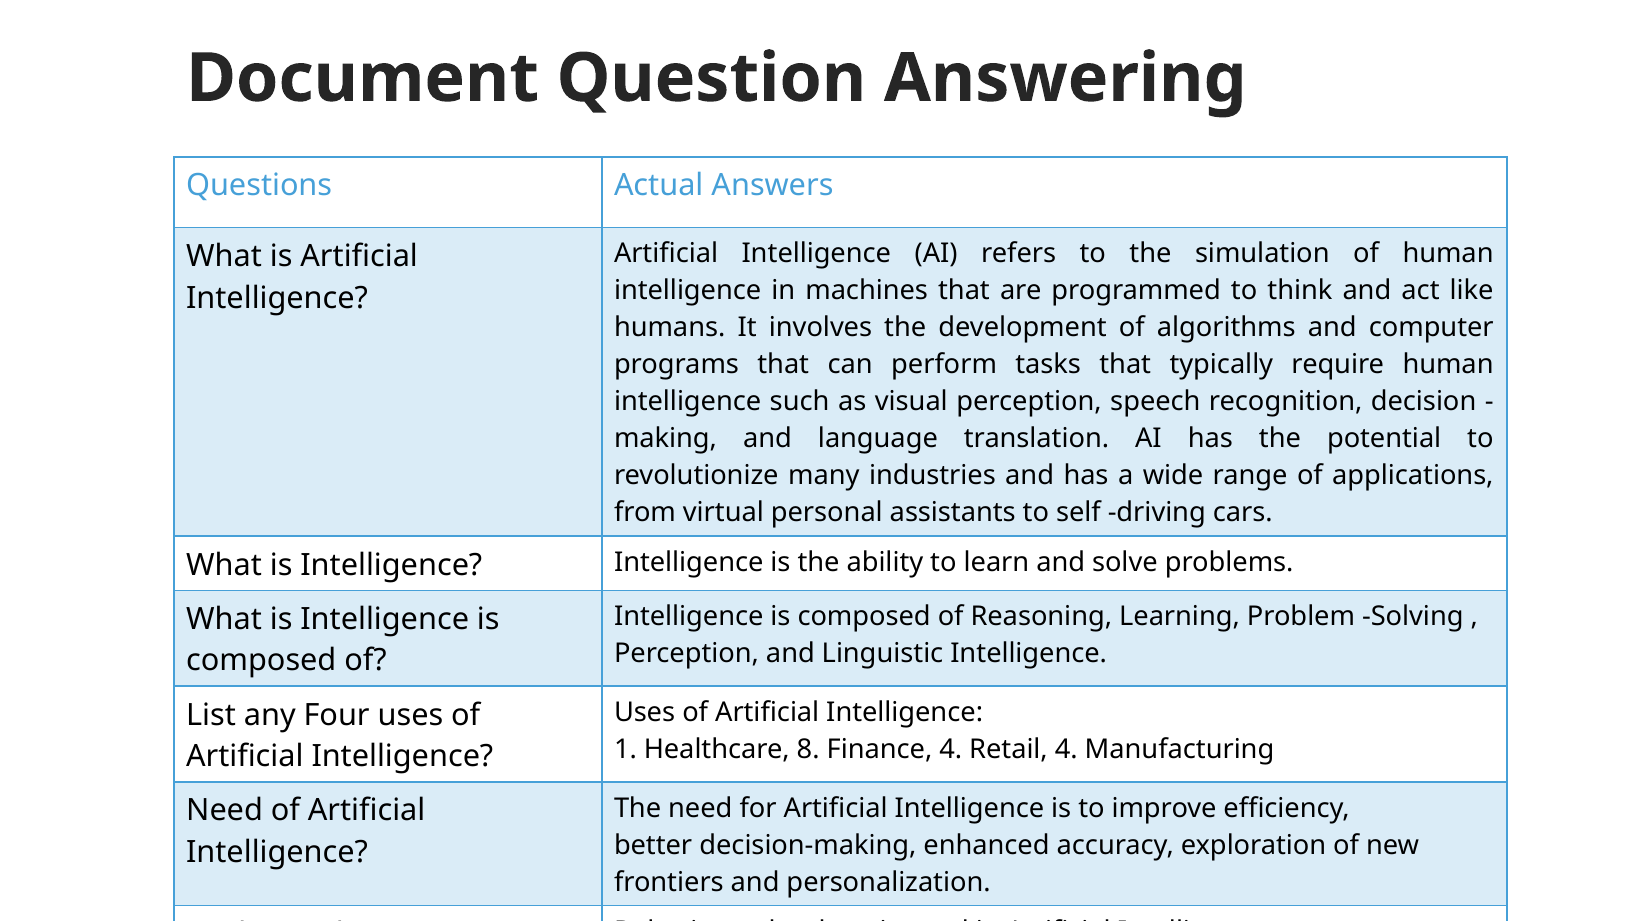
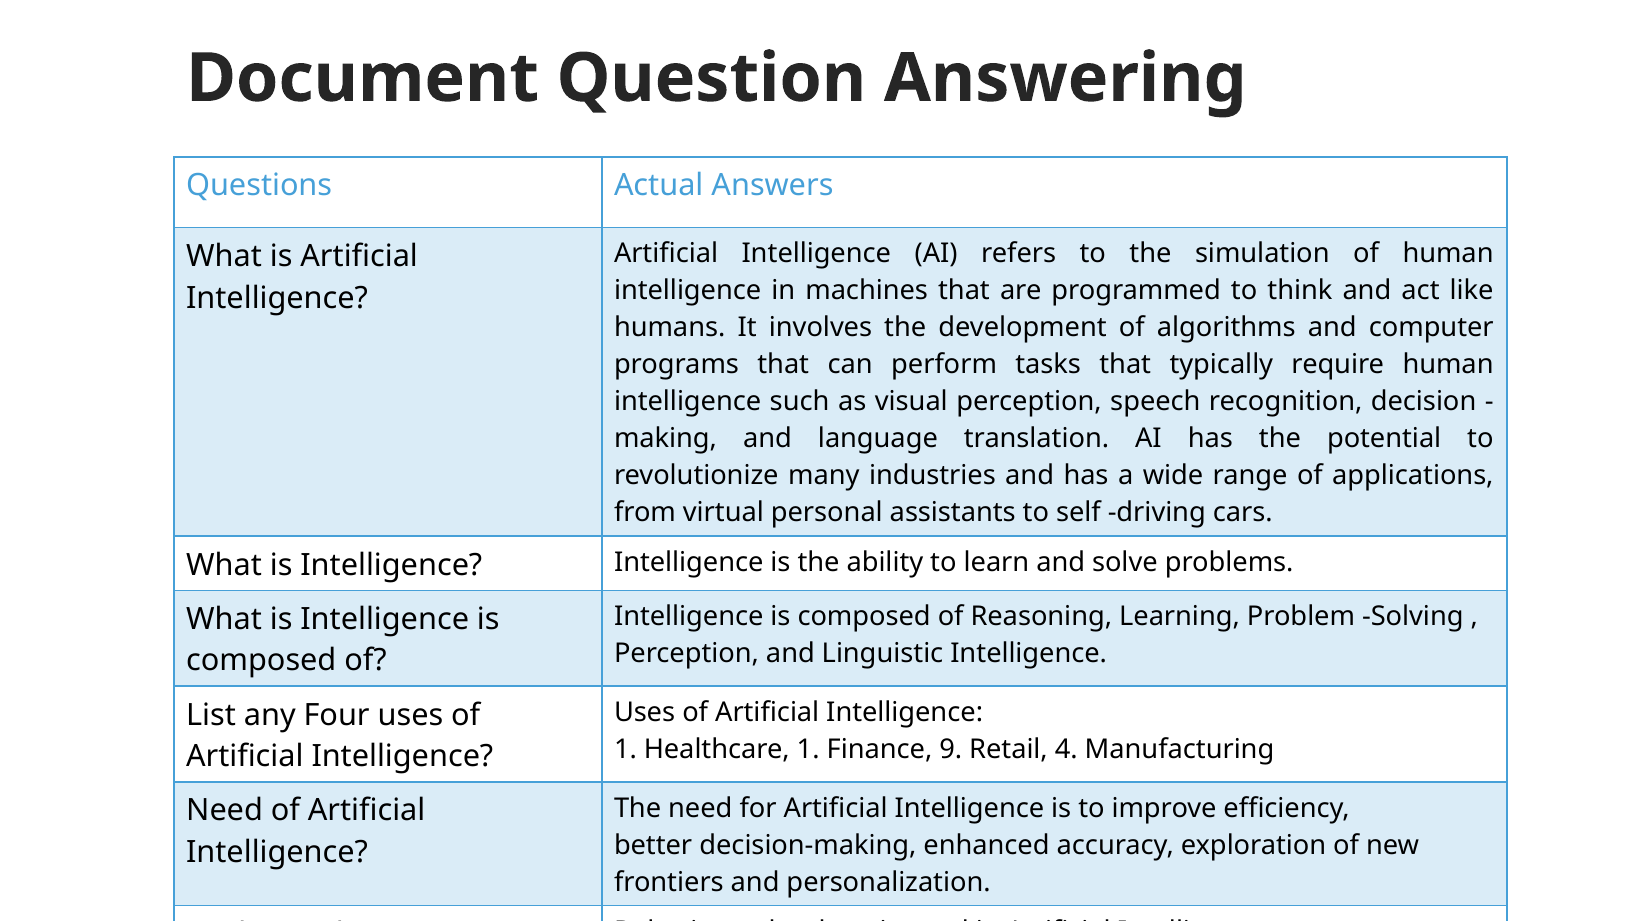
Healthcare 8: 8 -> 1
Finance 4: 4 -> 9
